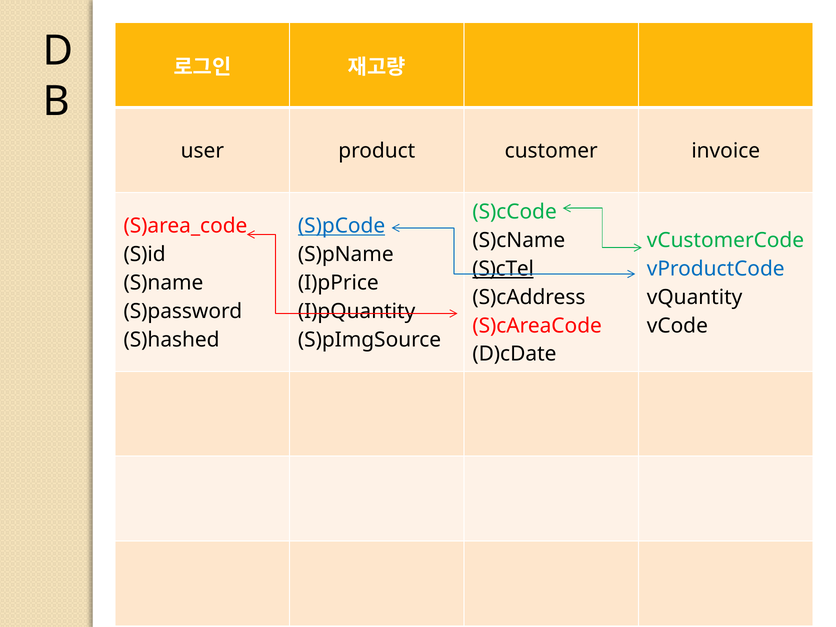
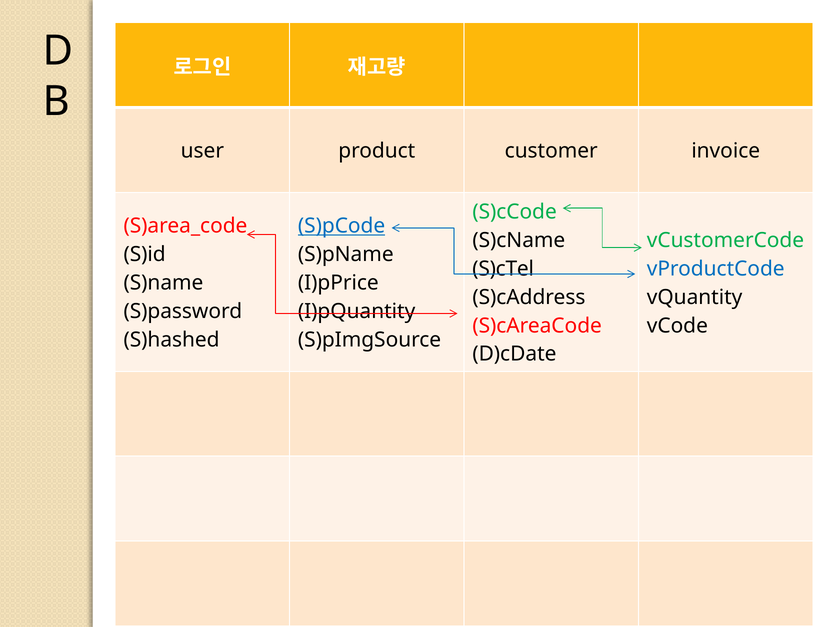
S)cTel underline: present -> none
